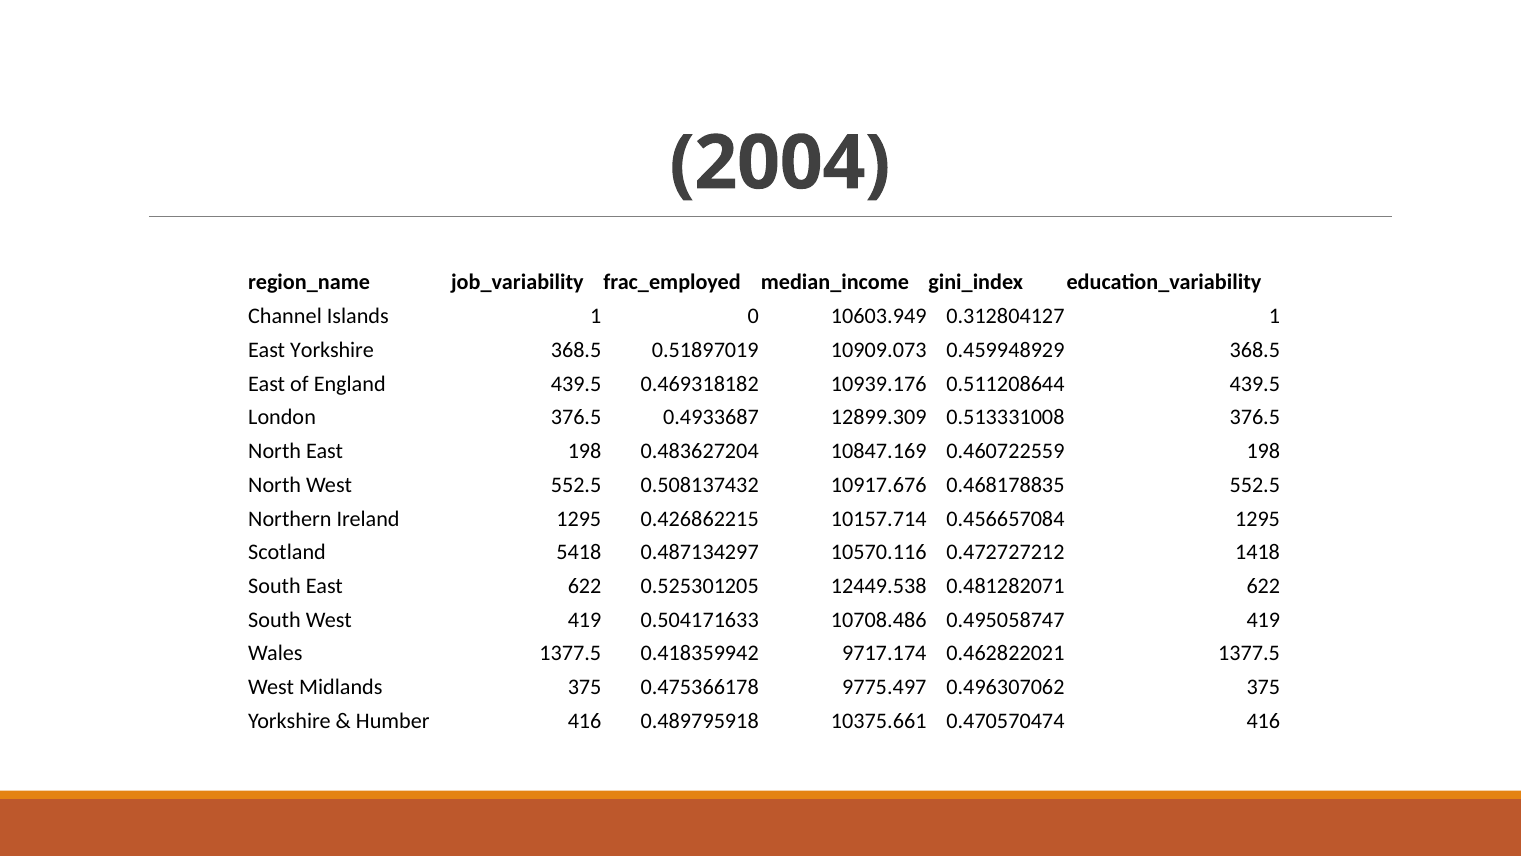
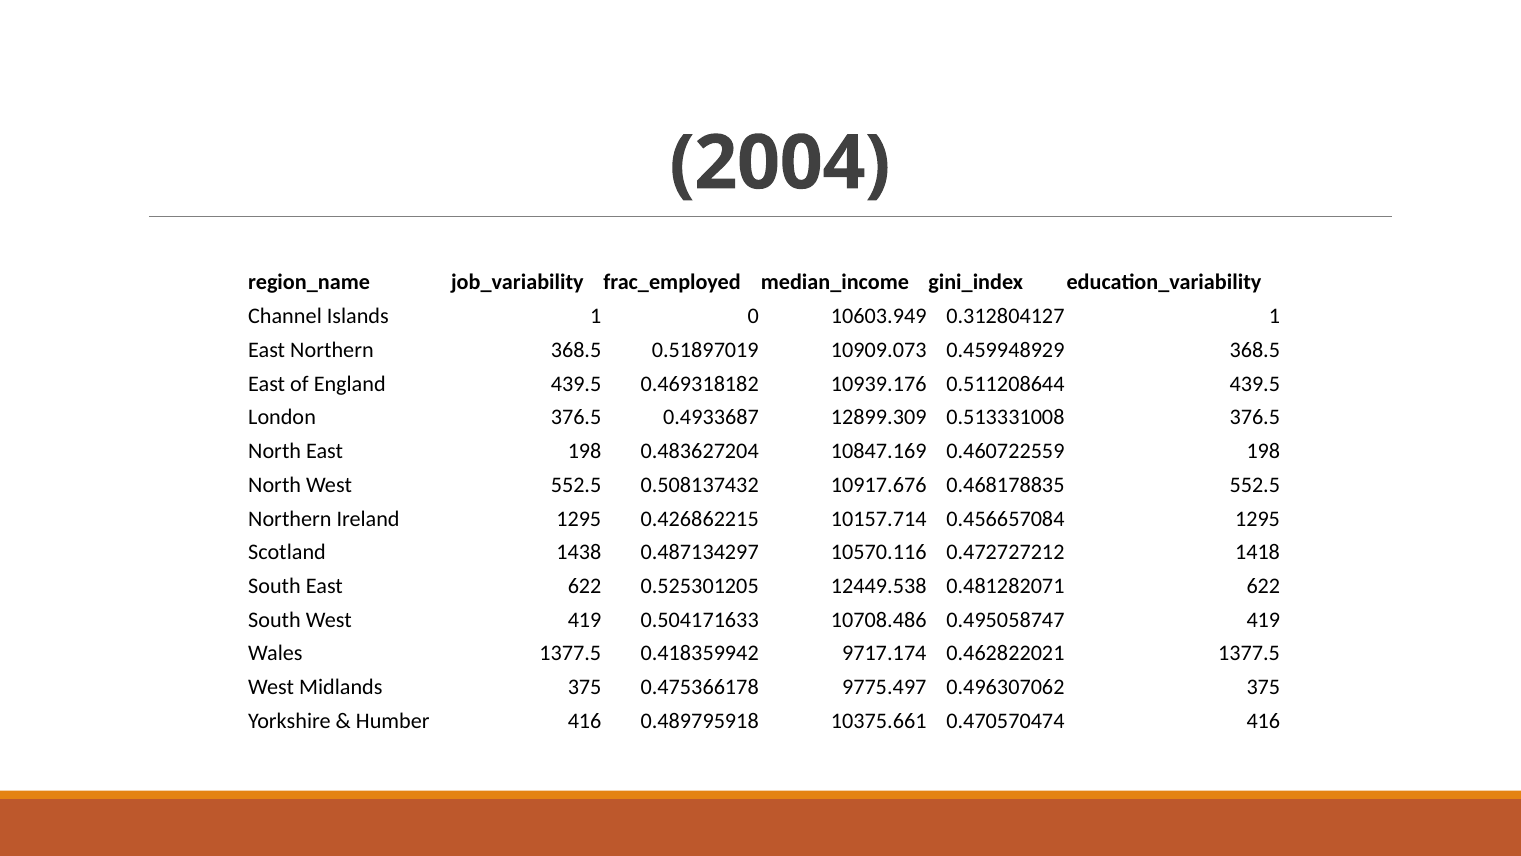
East Yorkshire: Yorkshire -> Northern
5418: 5418 -> 1438
